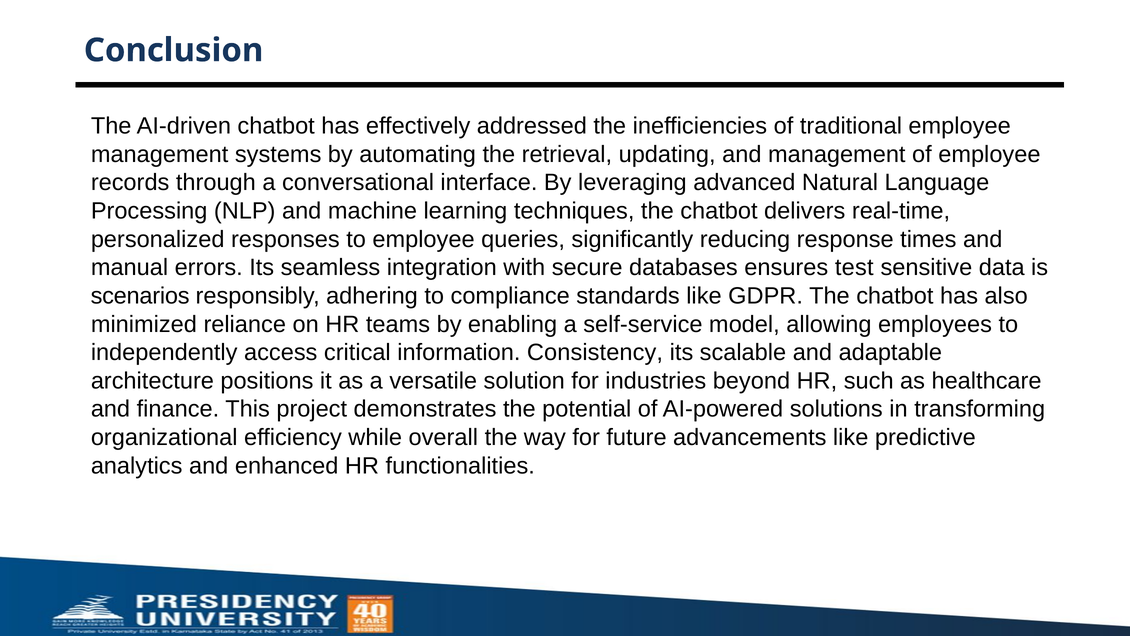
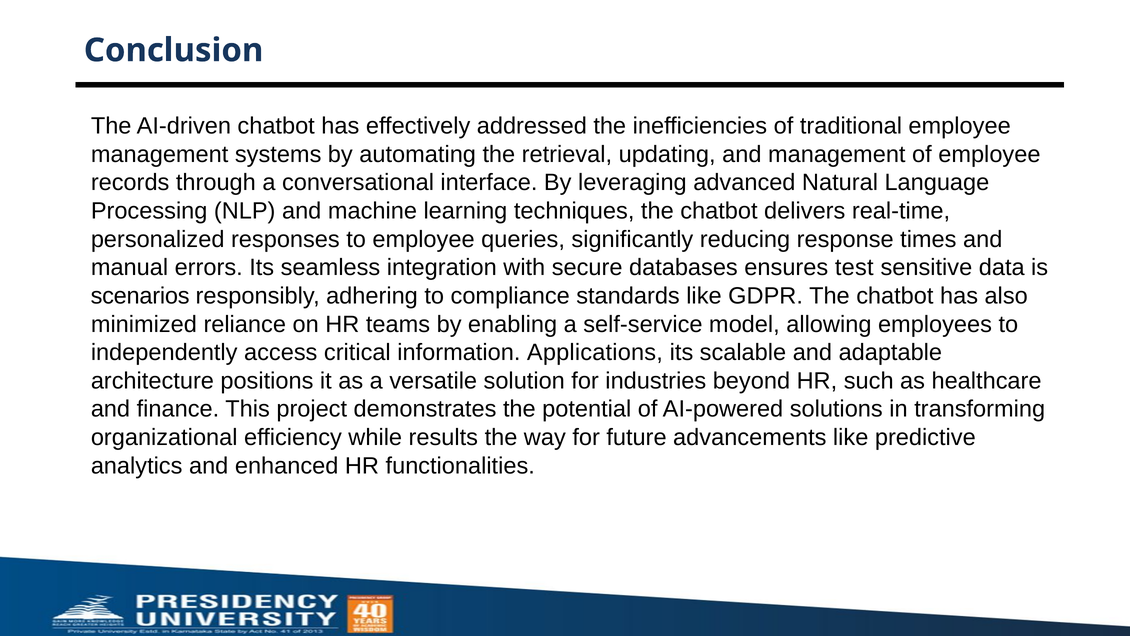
Consistency: Consistency -> Applications
overall: overall -> results
